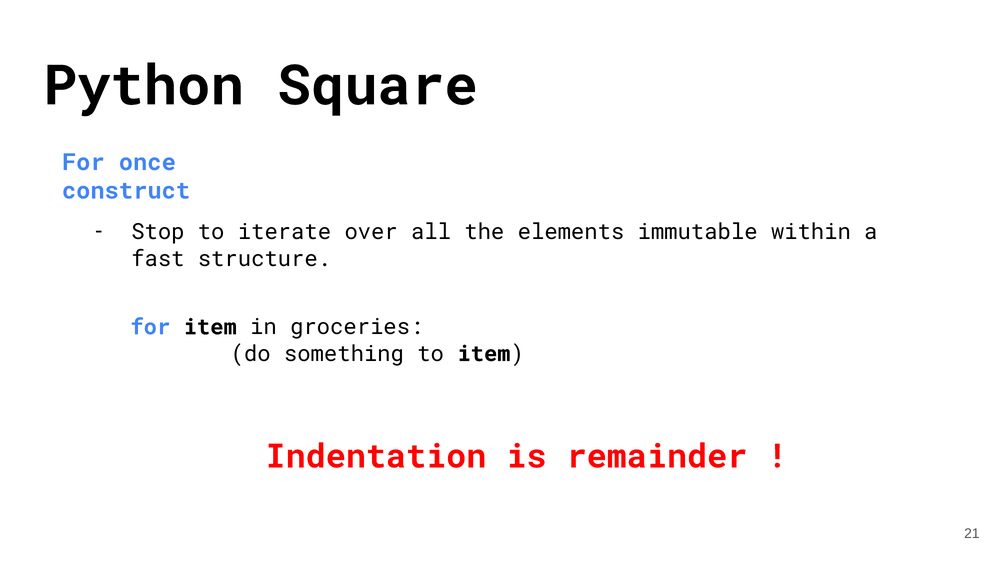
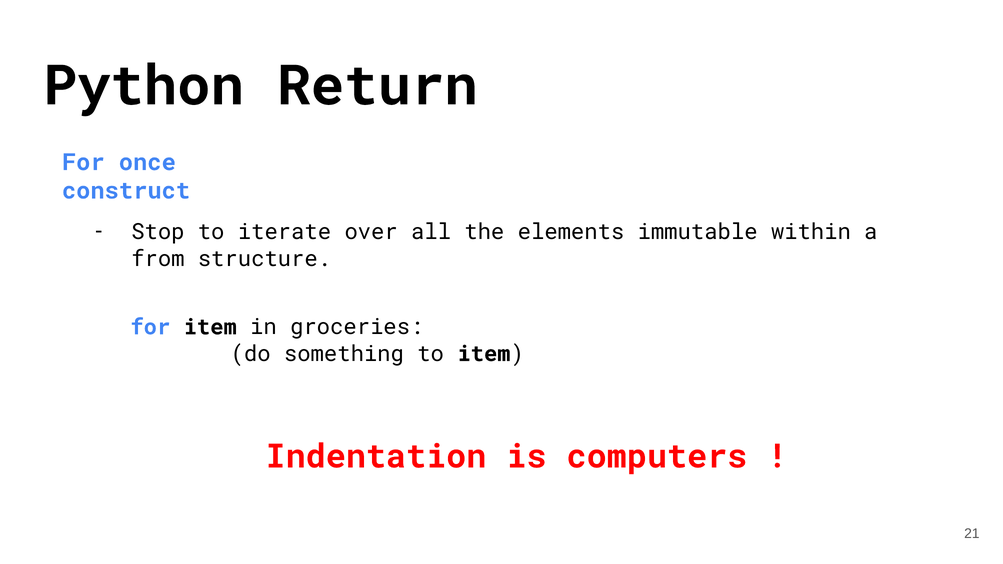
Square: Square -> Return
fast: fast -> from
remainder: remainder -> computers
